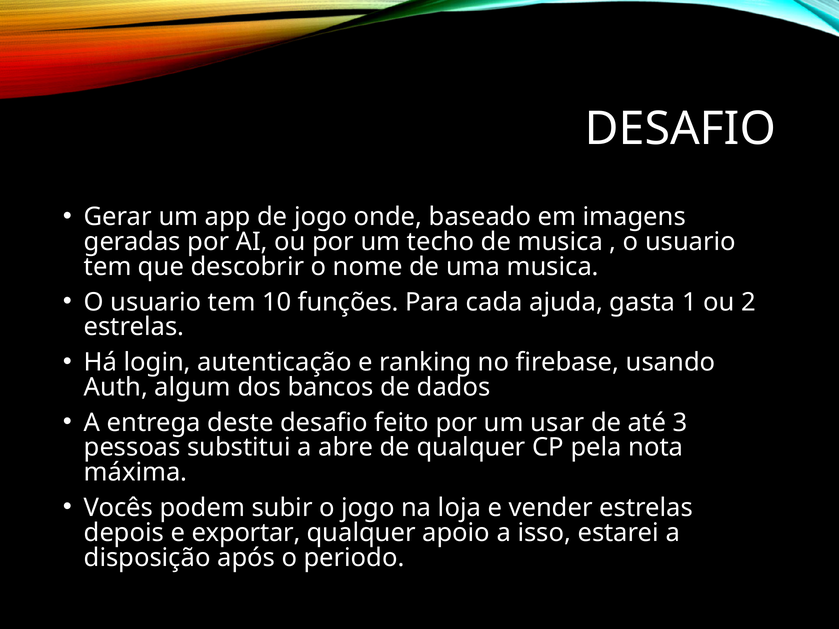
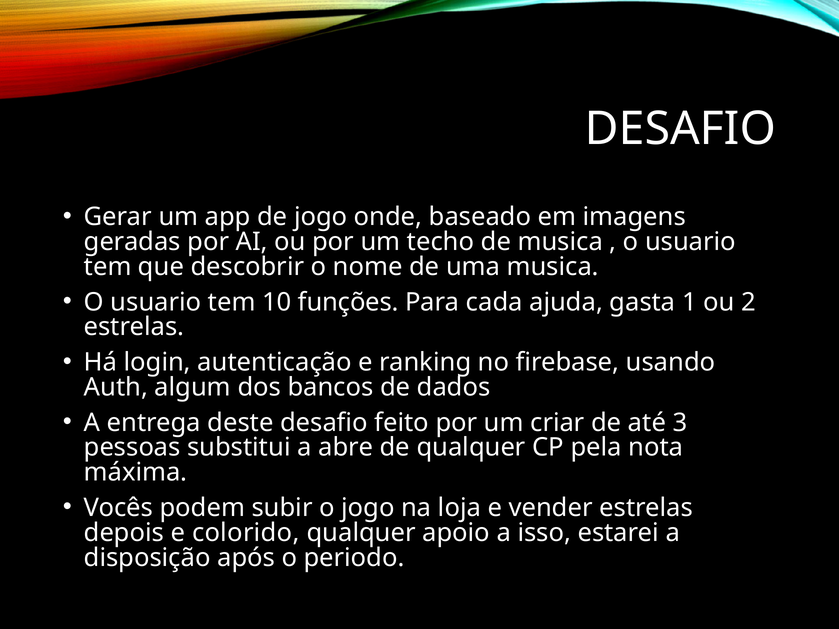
usar: usar -> criar
exportar: exportar -> colorido
